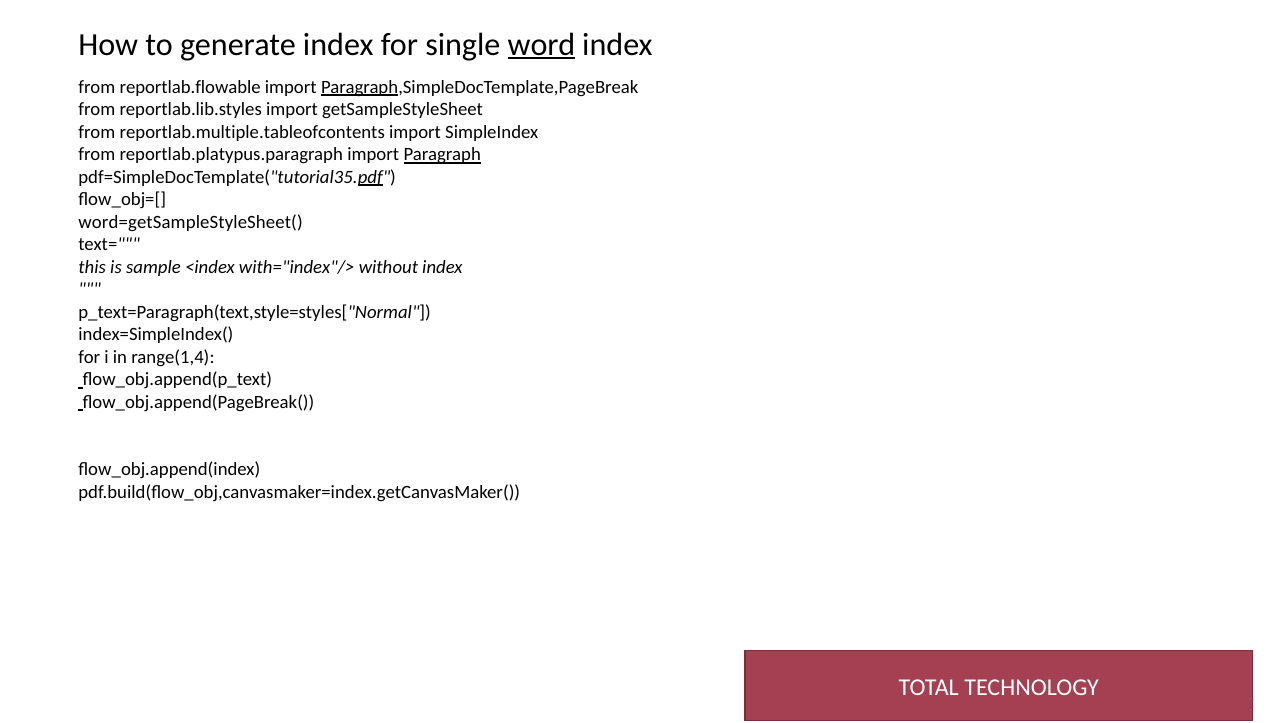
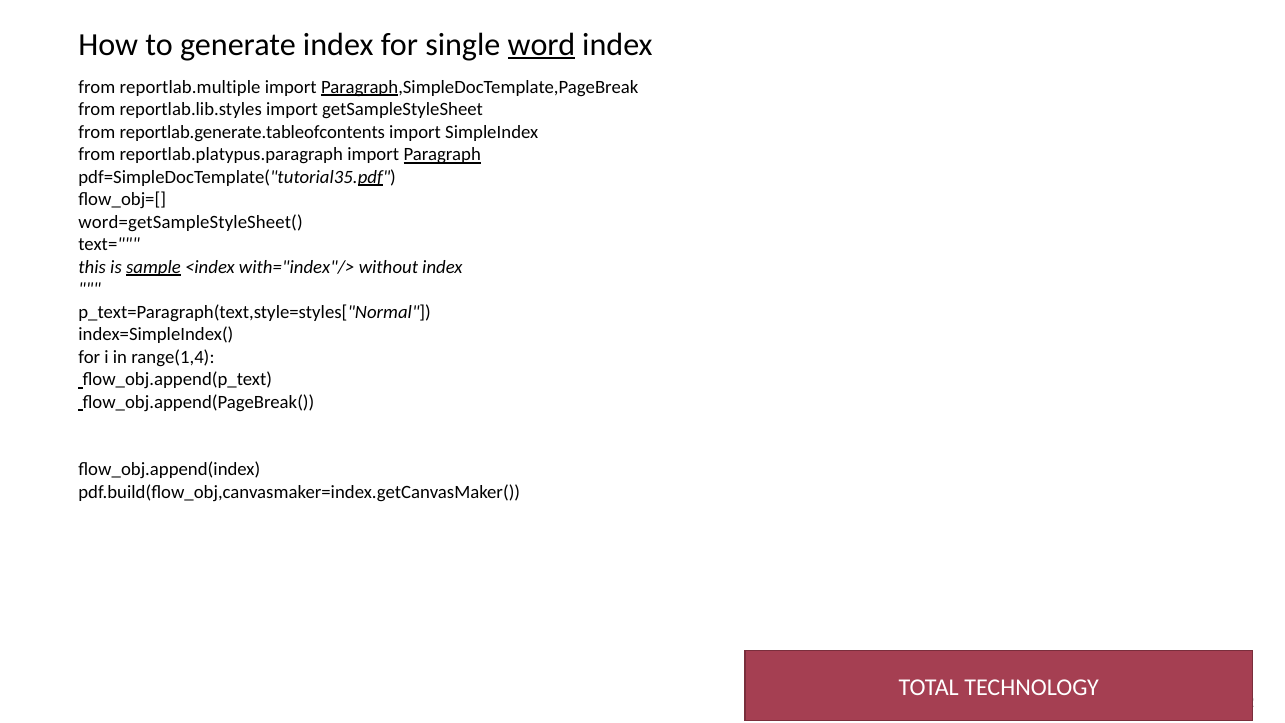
reportlab.flowable: reportlab.flowable -> reportlab.multiple
reportlab.multiple.tableofcontents: reportlab.multiple.tableofcontents -> reportlab.generate.tableofcontents
sample underline: none -> present
